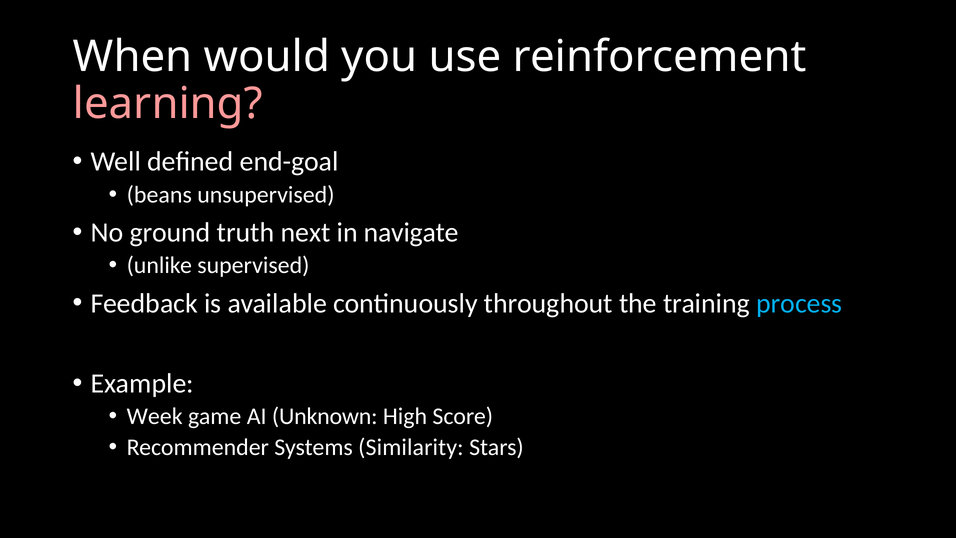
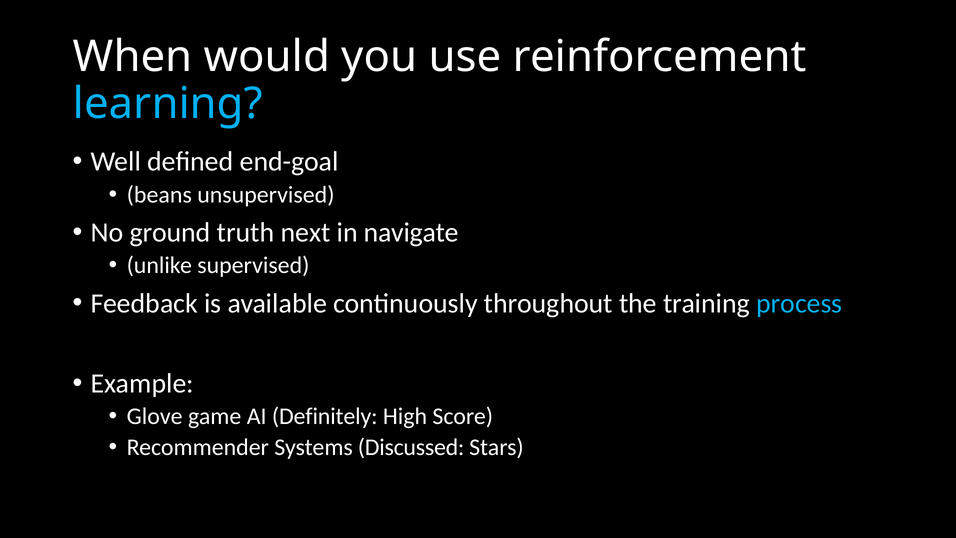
learning colour: pink -> light blue
Week: Week -> Glove
Unknown: Unknown -> Definitely
Similarity: Similarity -> Discussed
